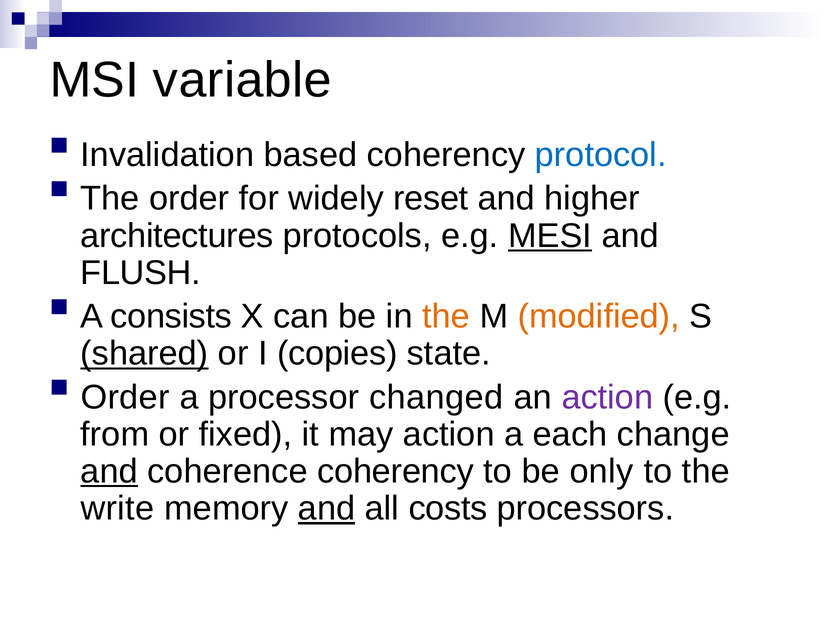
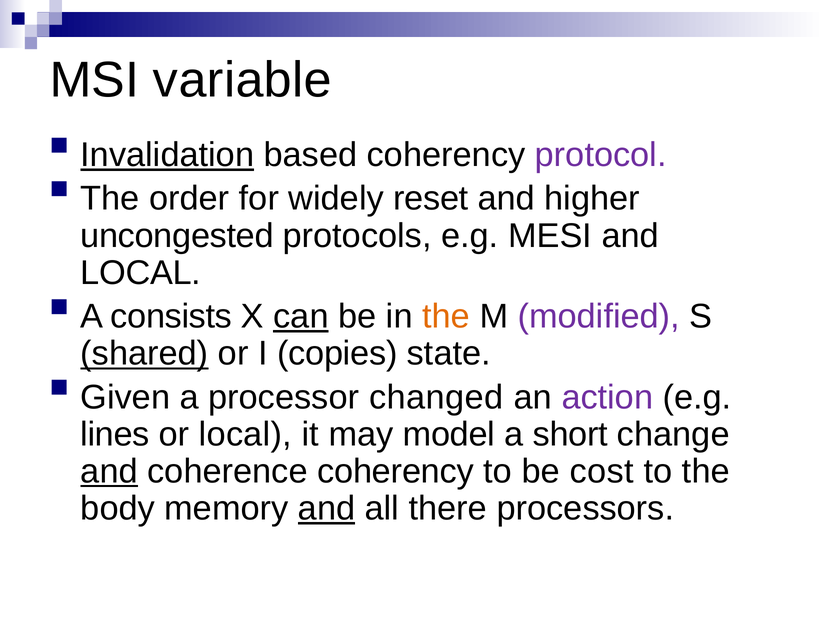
Invalidation underline: none -> present
protocol colour: blue -> purple
architectures: architectures -> uncongested
MESI underline: present -> none
FLUSH at (141, 273): FLUSH -> LOCAL
can underline: none -> present
modified colour: orange -> purple
Order at (125, 398): Order -> Given
from: from -> lines
or fixed: fixed -> local
may action: action -> model
each: each -> short
only: only -> cost
write: write -> body
costs: costs -> there
